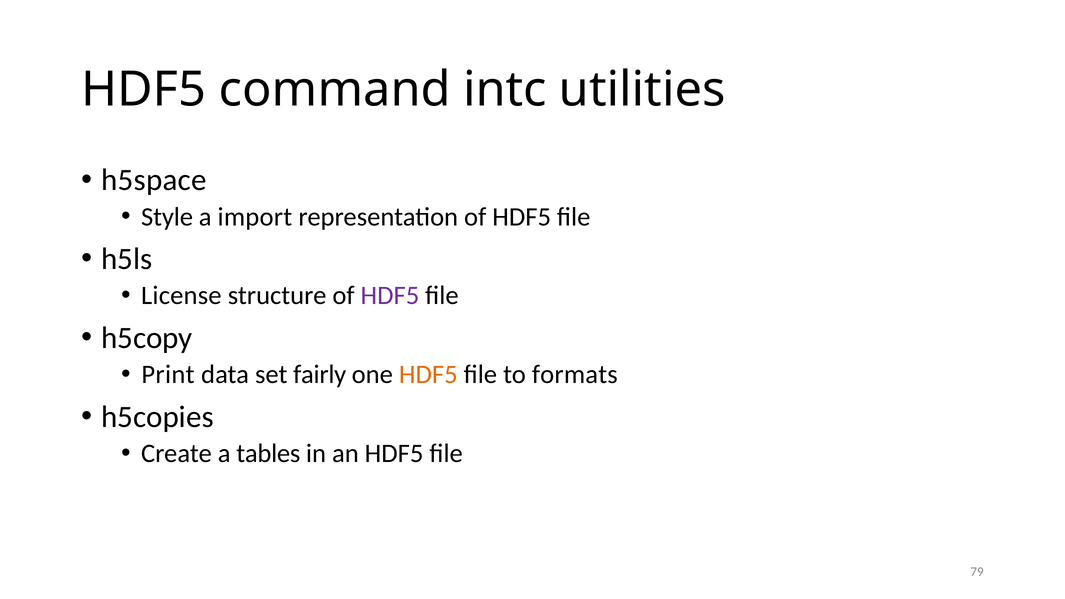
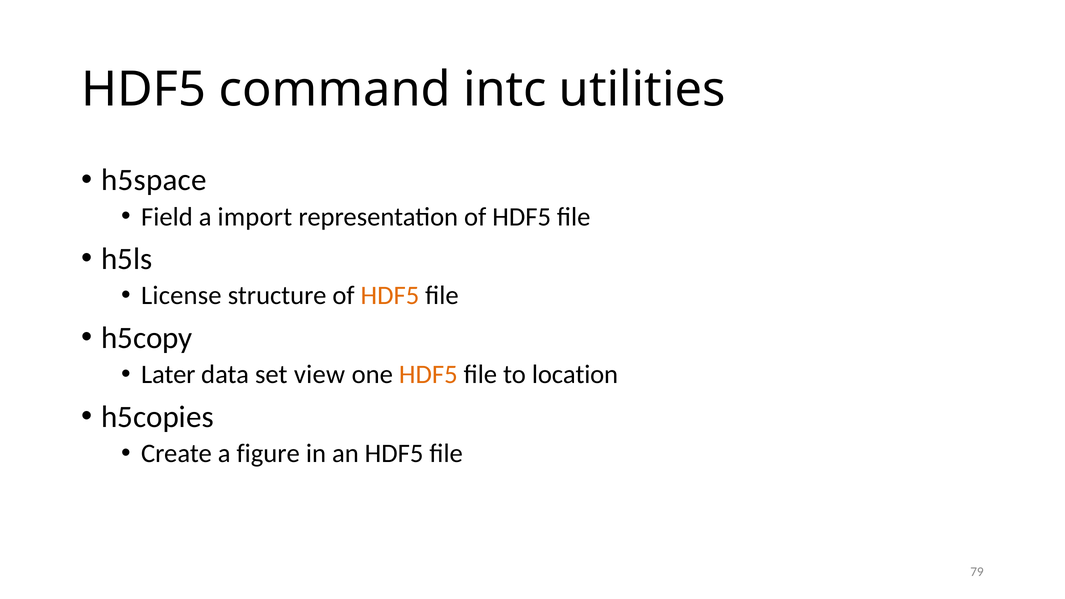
Style: Style -> Field
HDF5 at (390, 296) colour: purple -> orange
Print: Print -> Later
fairly: fairly -> view
formats: formats -> location
tables: tables -> figure
